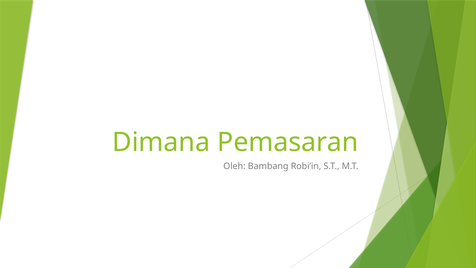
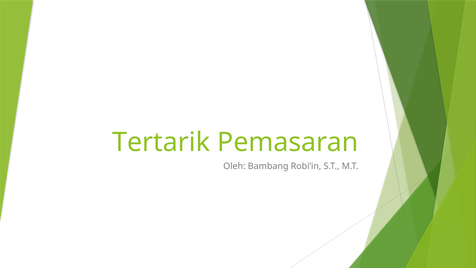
Dimana: Dimana -> Tertarik
